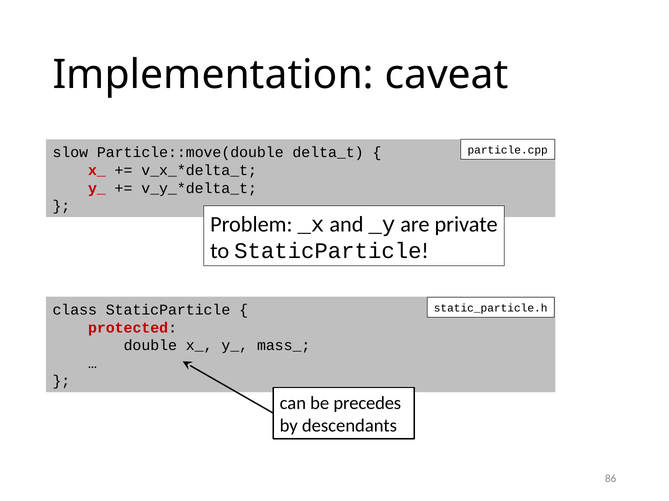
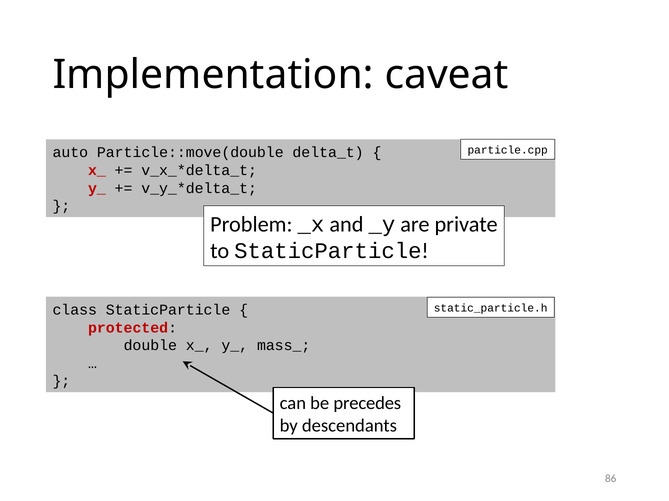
slow: slow -> auto
